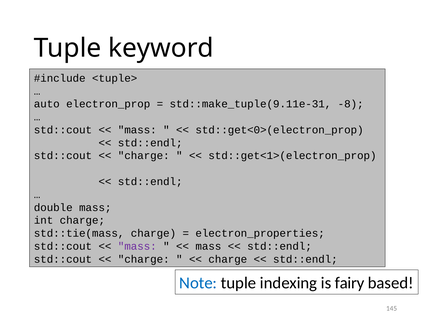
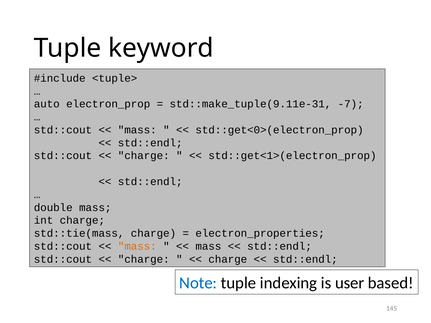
-8: -8 -> -7
mass at (137, 246) colour: purple -> orange
fairy: fairy -> user
